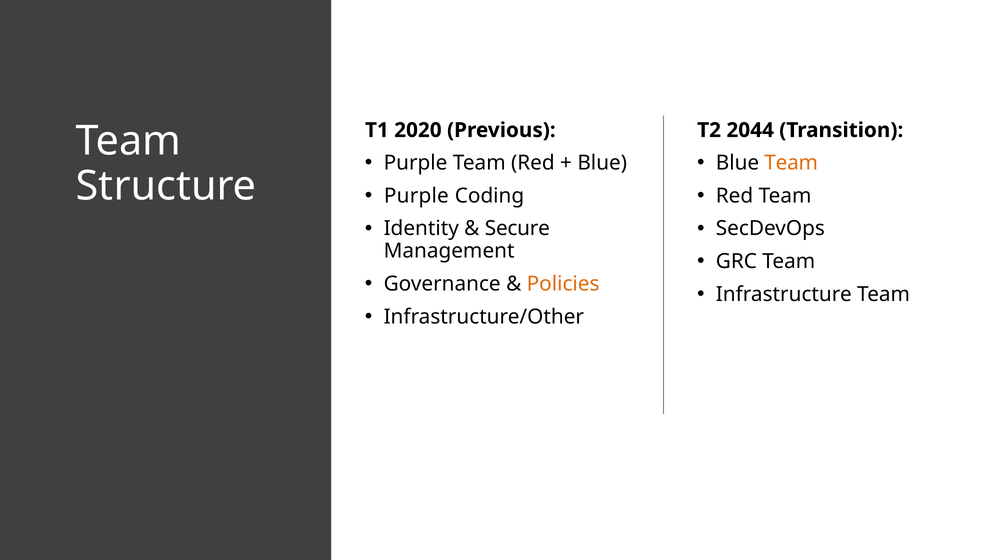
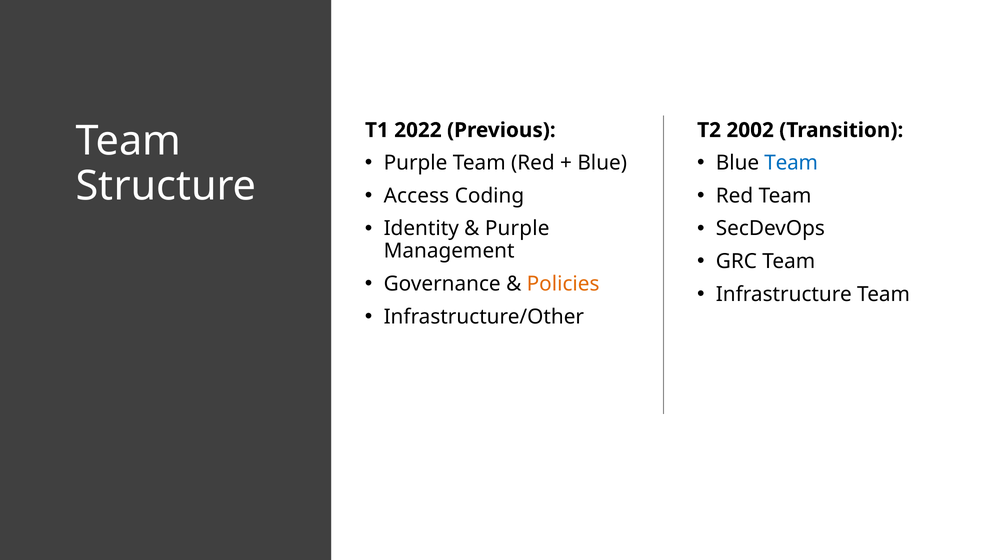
2020: 2020 -> 2022
2044: 2044 -> 2002
Team at (791, 163) colour: orange -> blue
Purple at (416, 196): Purple -> Access
Secure at (517, 228): Secure -> Purple
